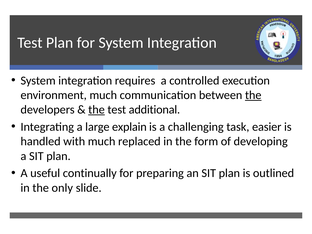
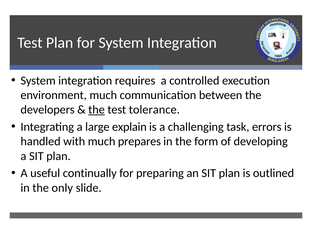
the at (253, 95) underline: present -> none
additional: additional -> tolerance
easier: easier -> errors
replaced: replaced -> prepares
